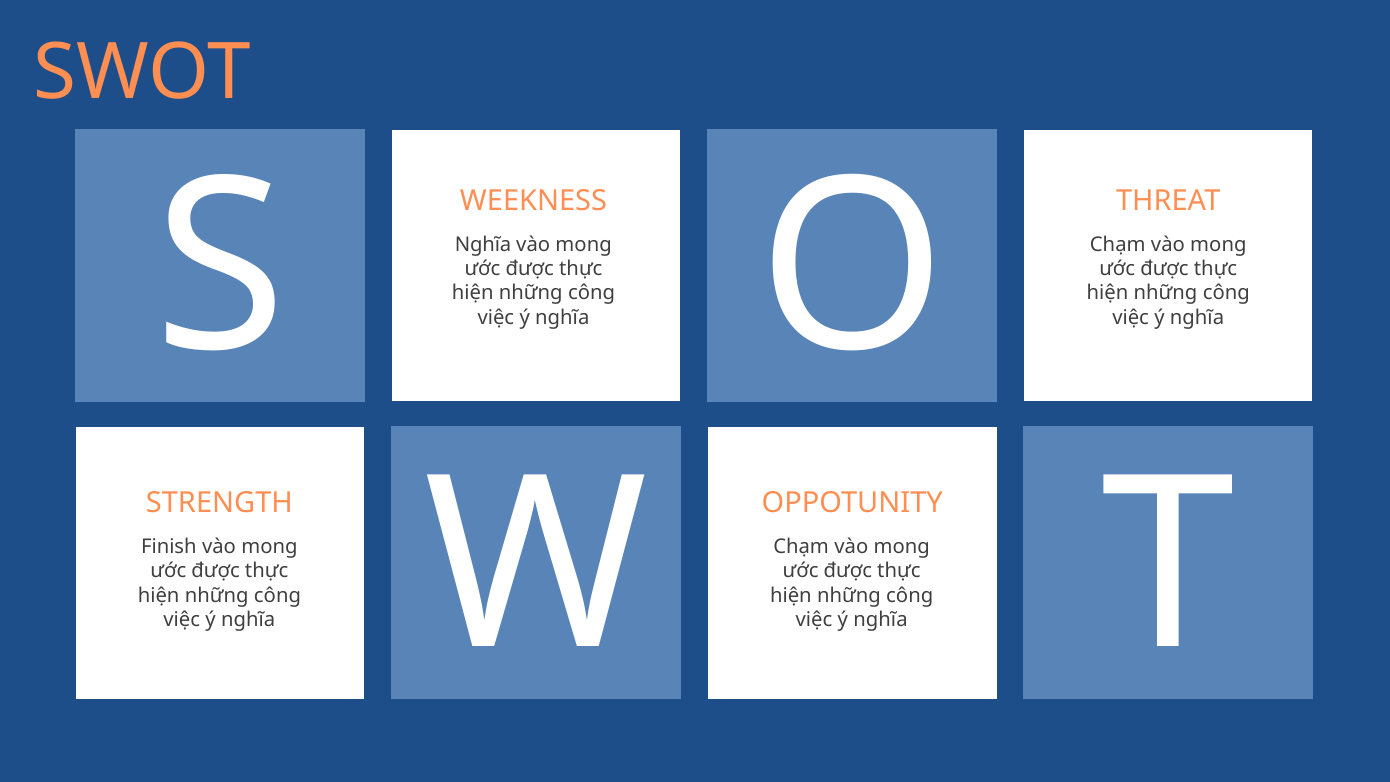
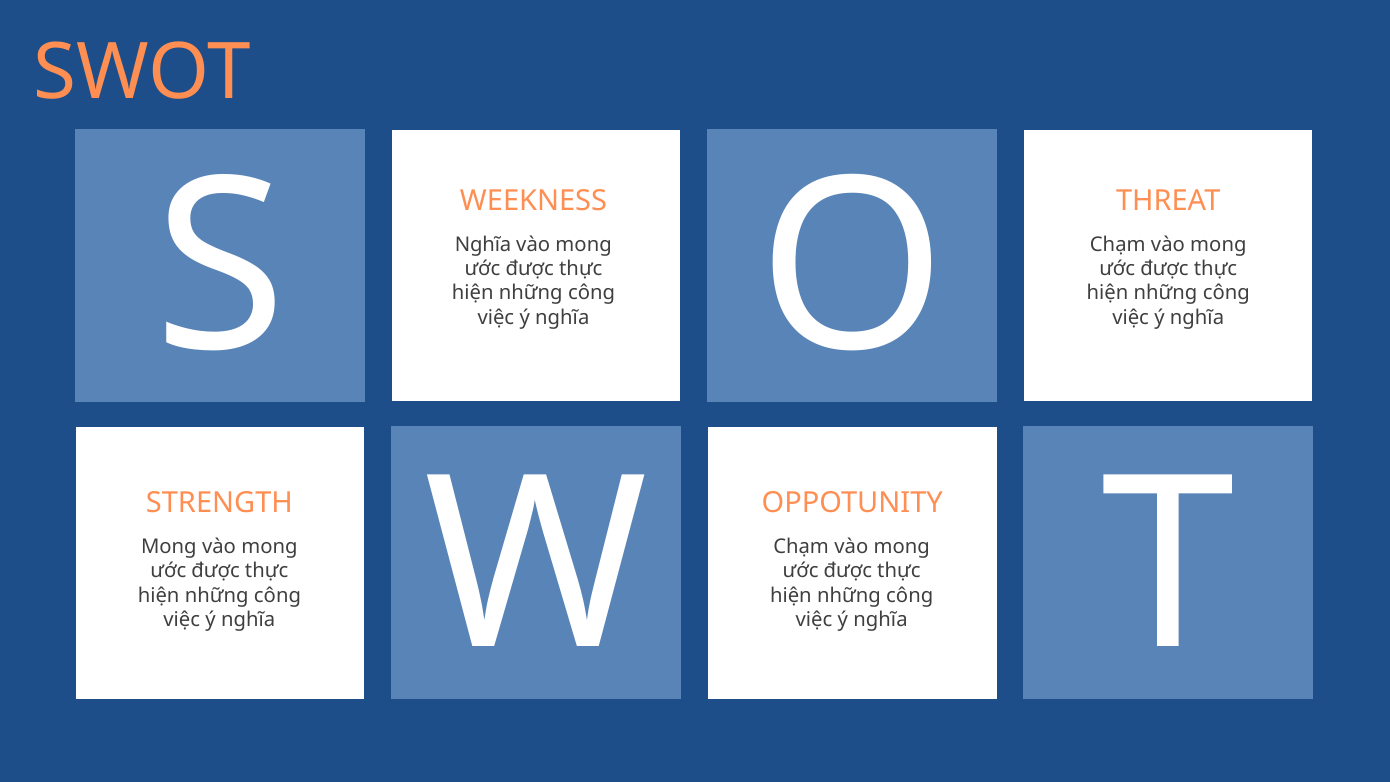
Finish at (169, 547): Finish -> Mong
